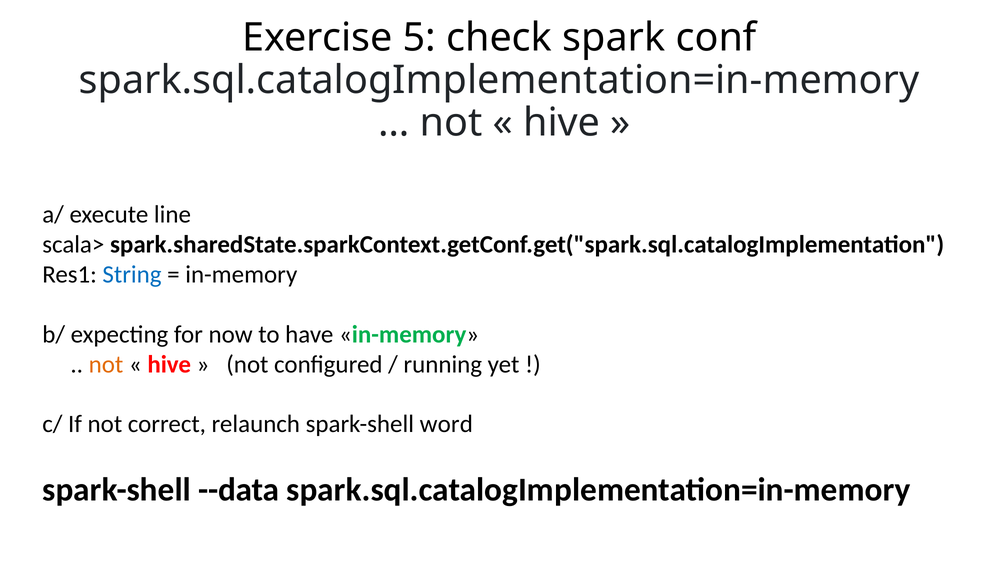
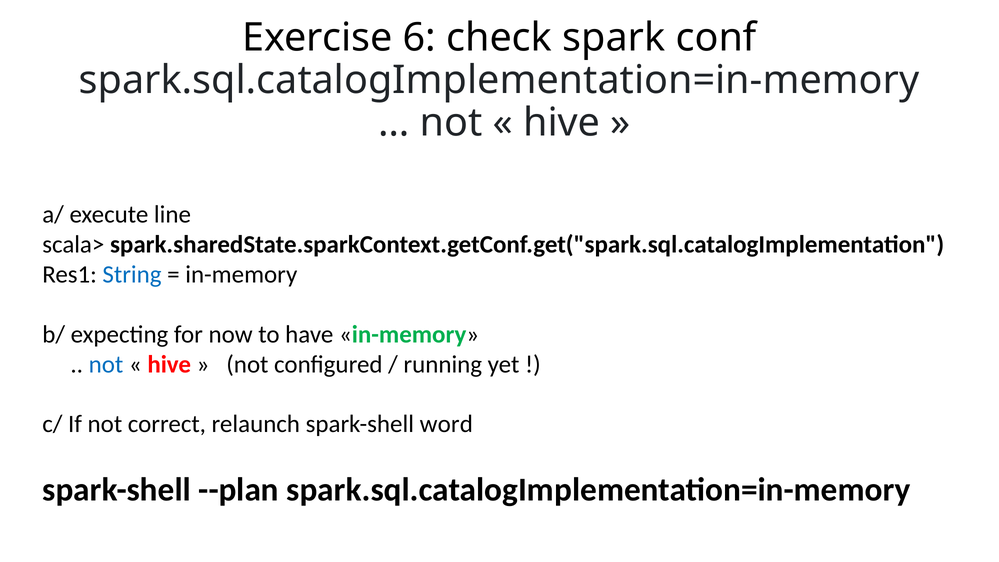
5: 5 -> 6
not at (106, 364) colour: orange -> blue
--data: --data -> --plan
